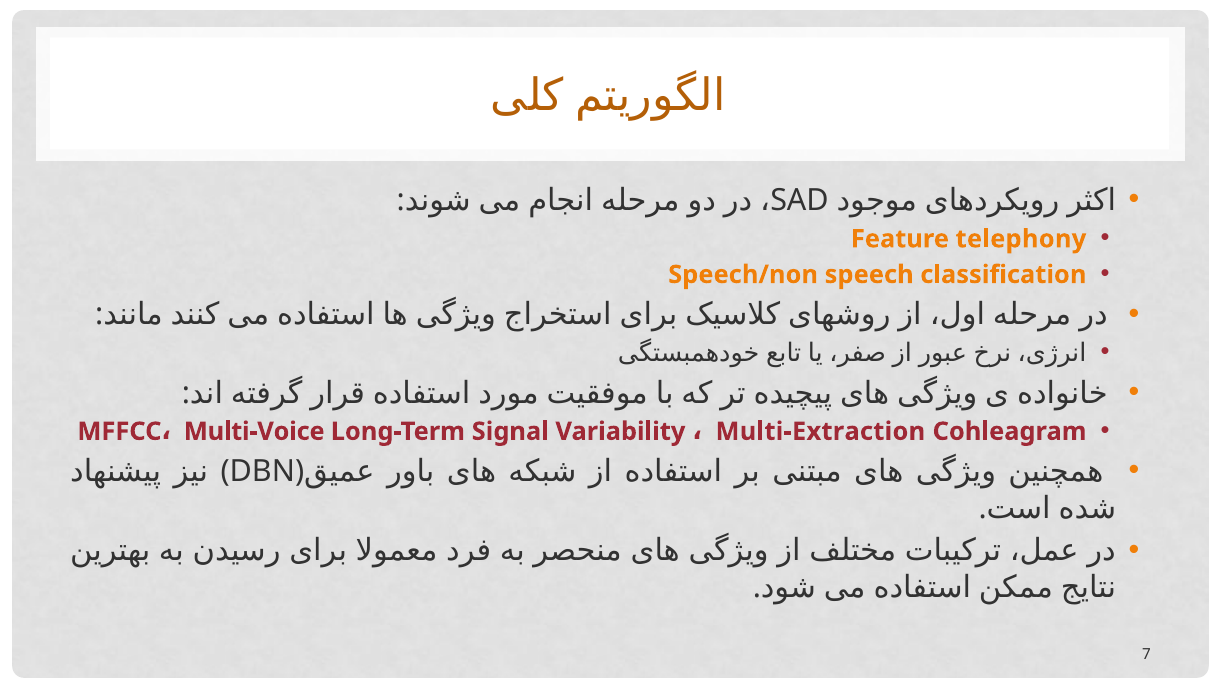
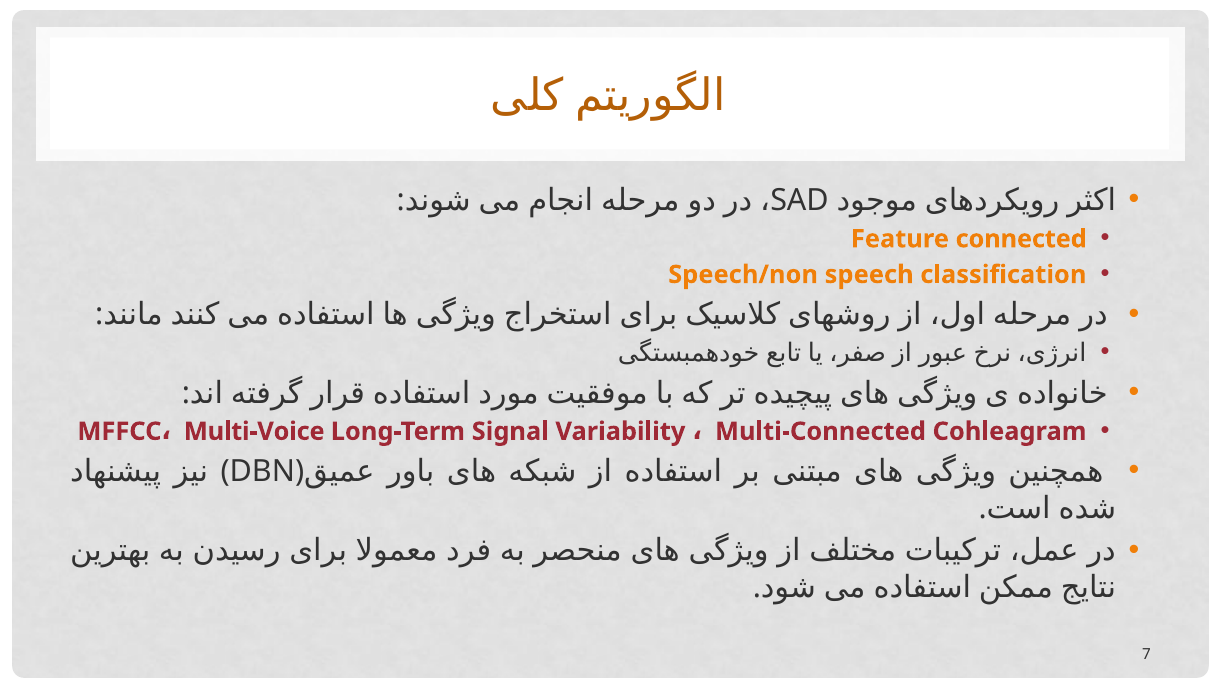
telephony: telephony -> connected
Multi-Extraction: Multi-Extraction -> Multi-Connected
